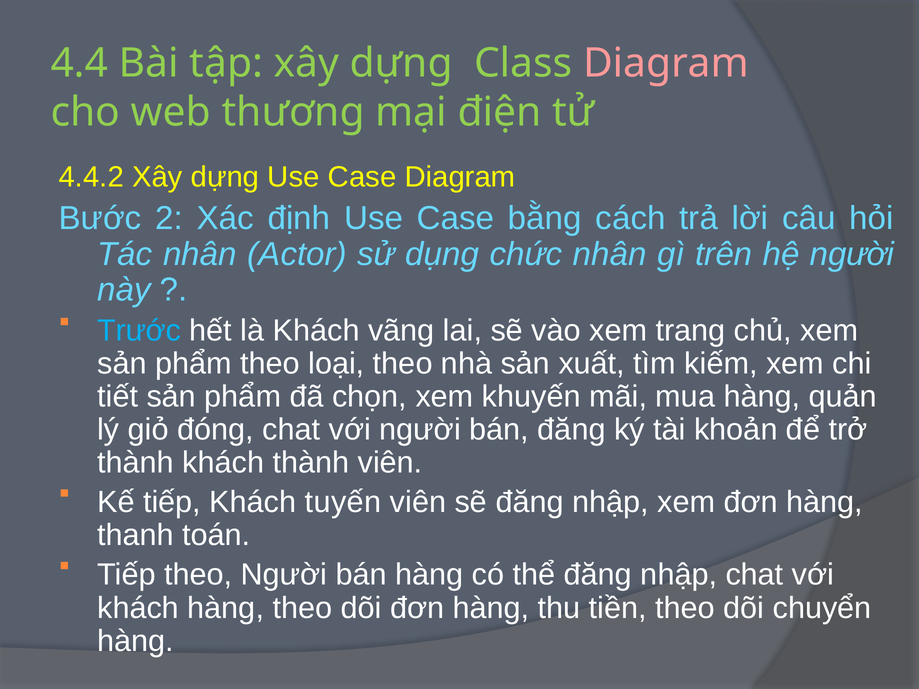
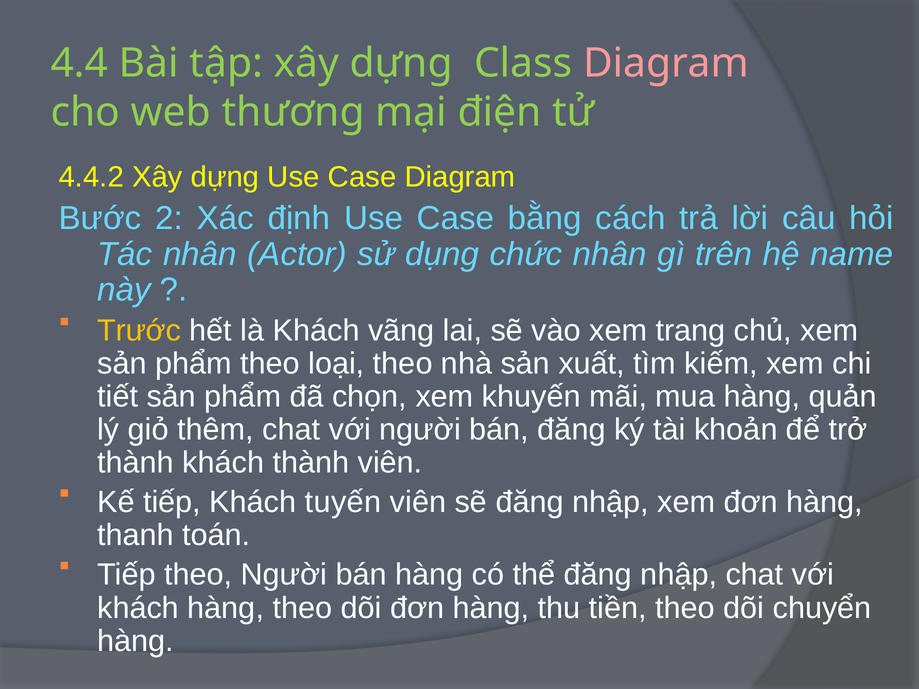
hệ người: người -> name
Trước colour: light blue -> yellow
đóng: đóng -> thêm
